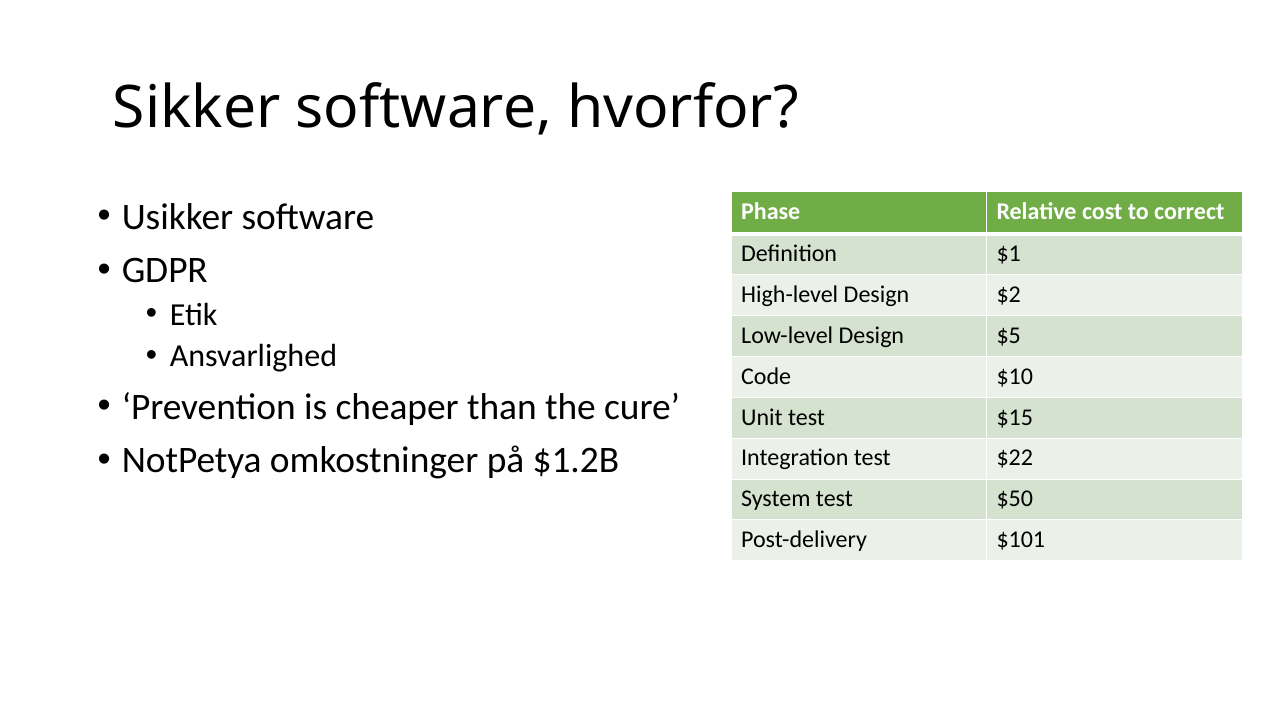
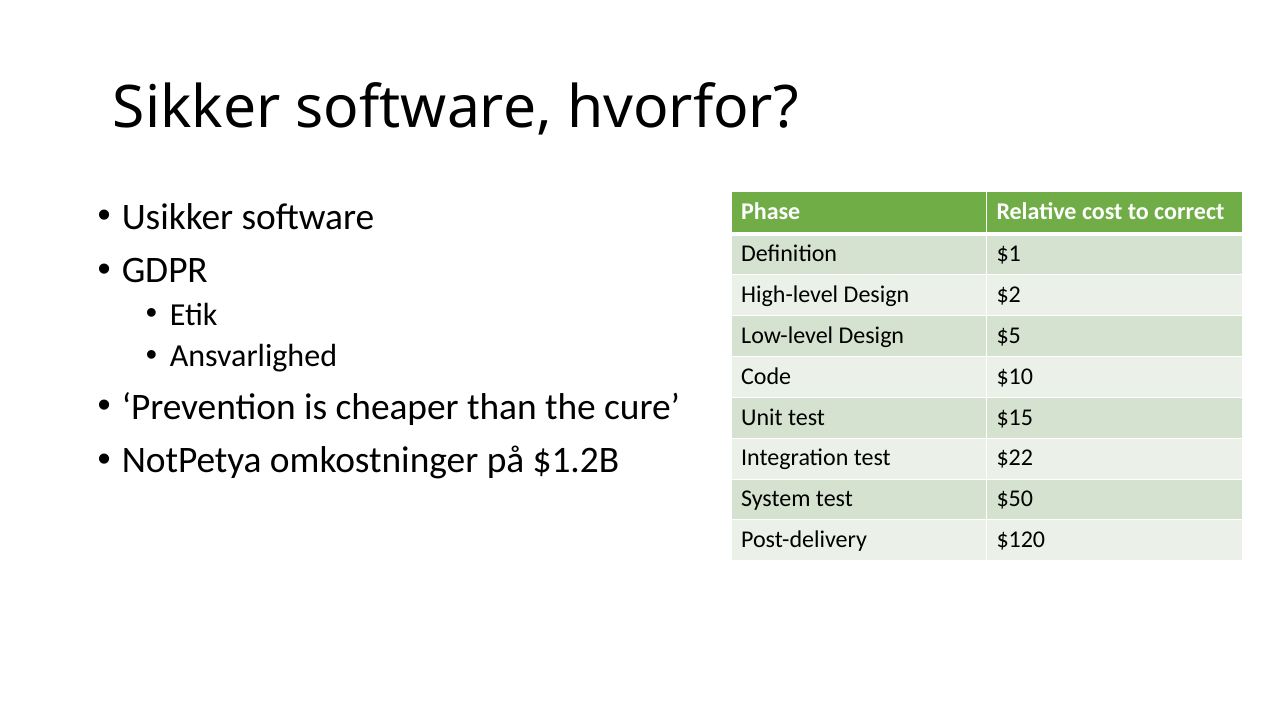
$101: $101 -> $120
